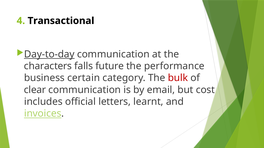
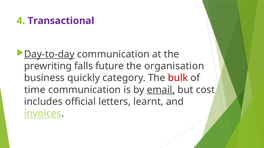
Transactional colour: black -> purple
characters: characters -> prewriting
performance: performance -> organisation
certain: certain -> quickly
clear: clear -> time
email underline: none -> present
